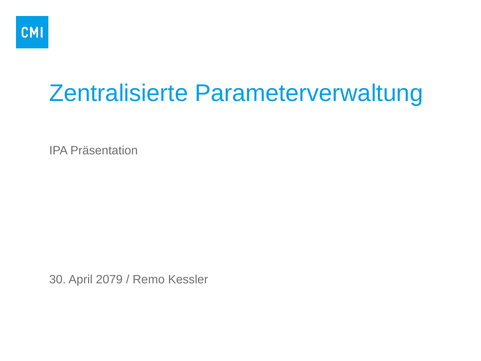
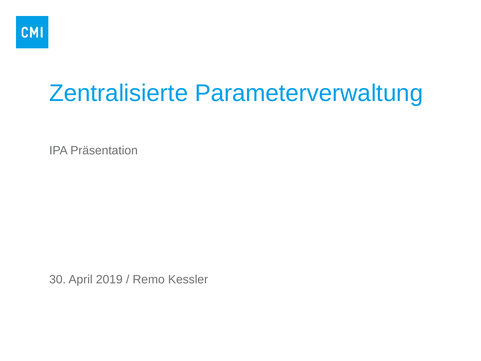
2079: 2079 -> 2019
